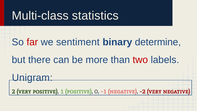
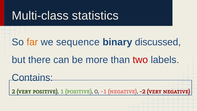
far colour: red -> orange
sentiment: sentiment -> sequence
determine: determine -> discussed
Unigram: Unigram -> Contains
